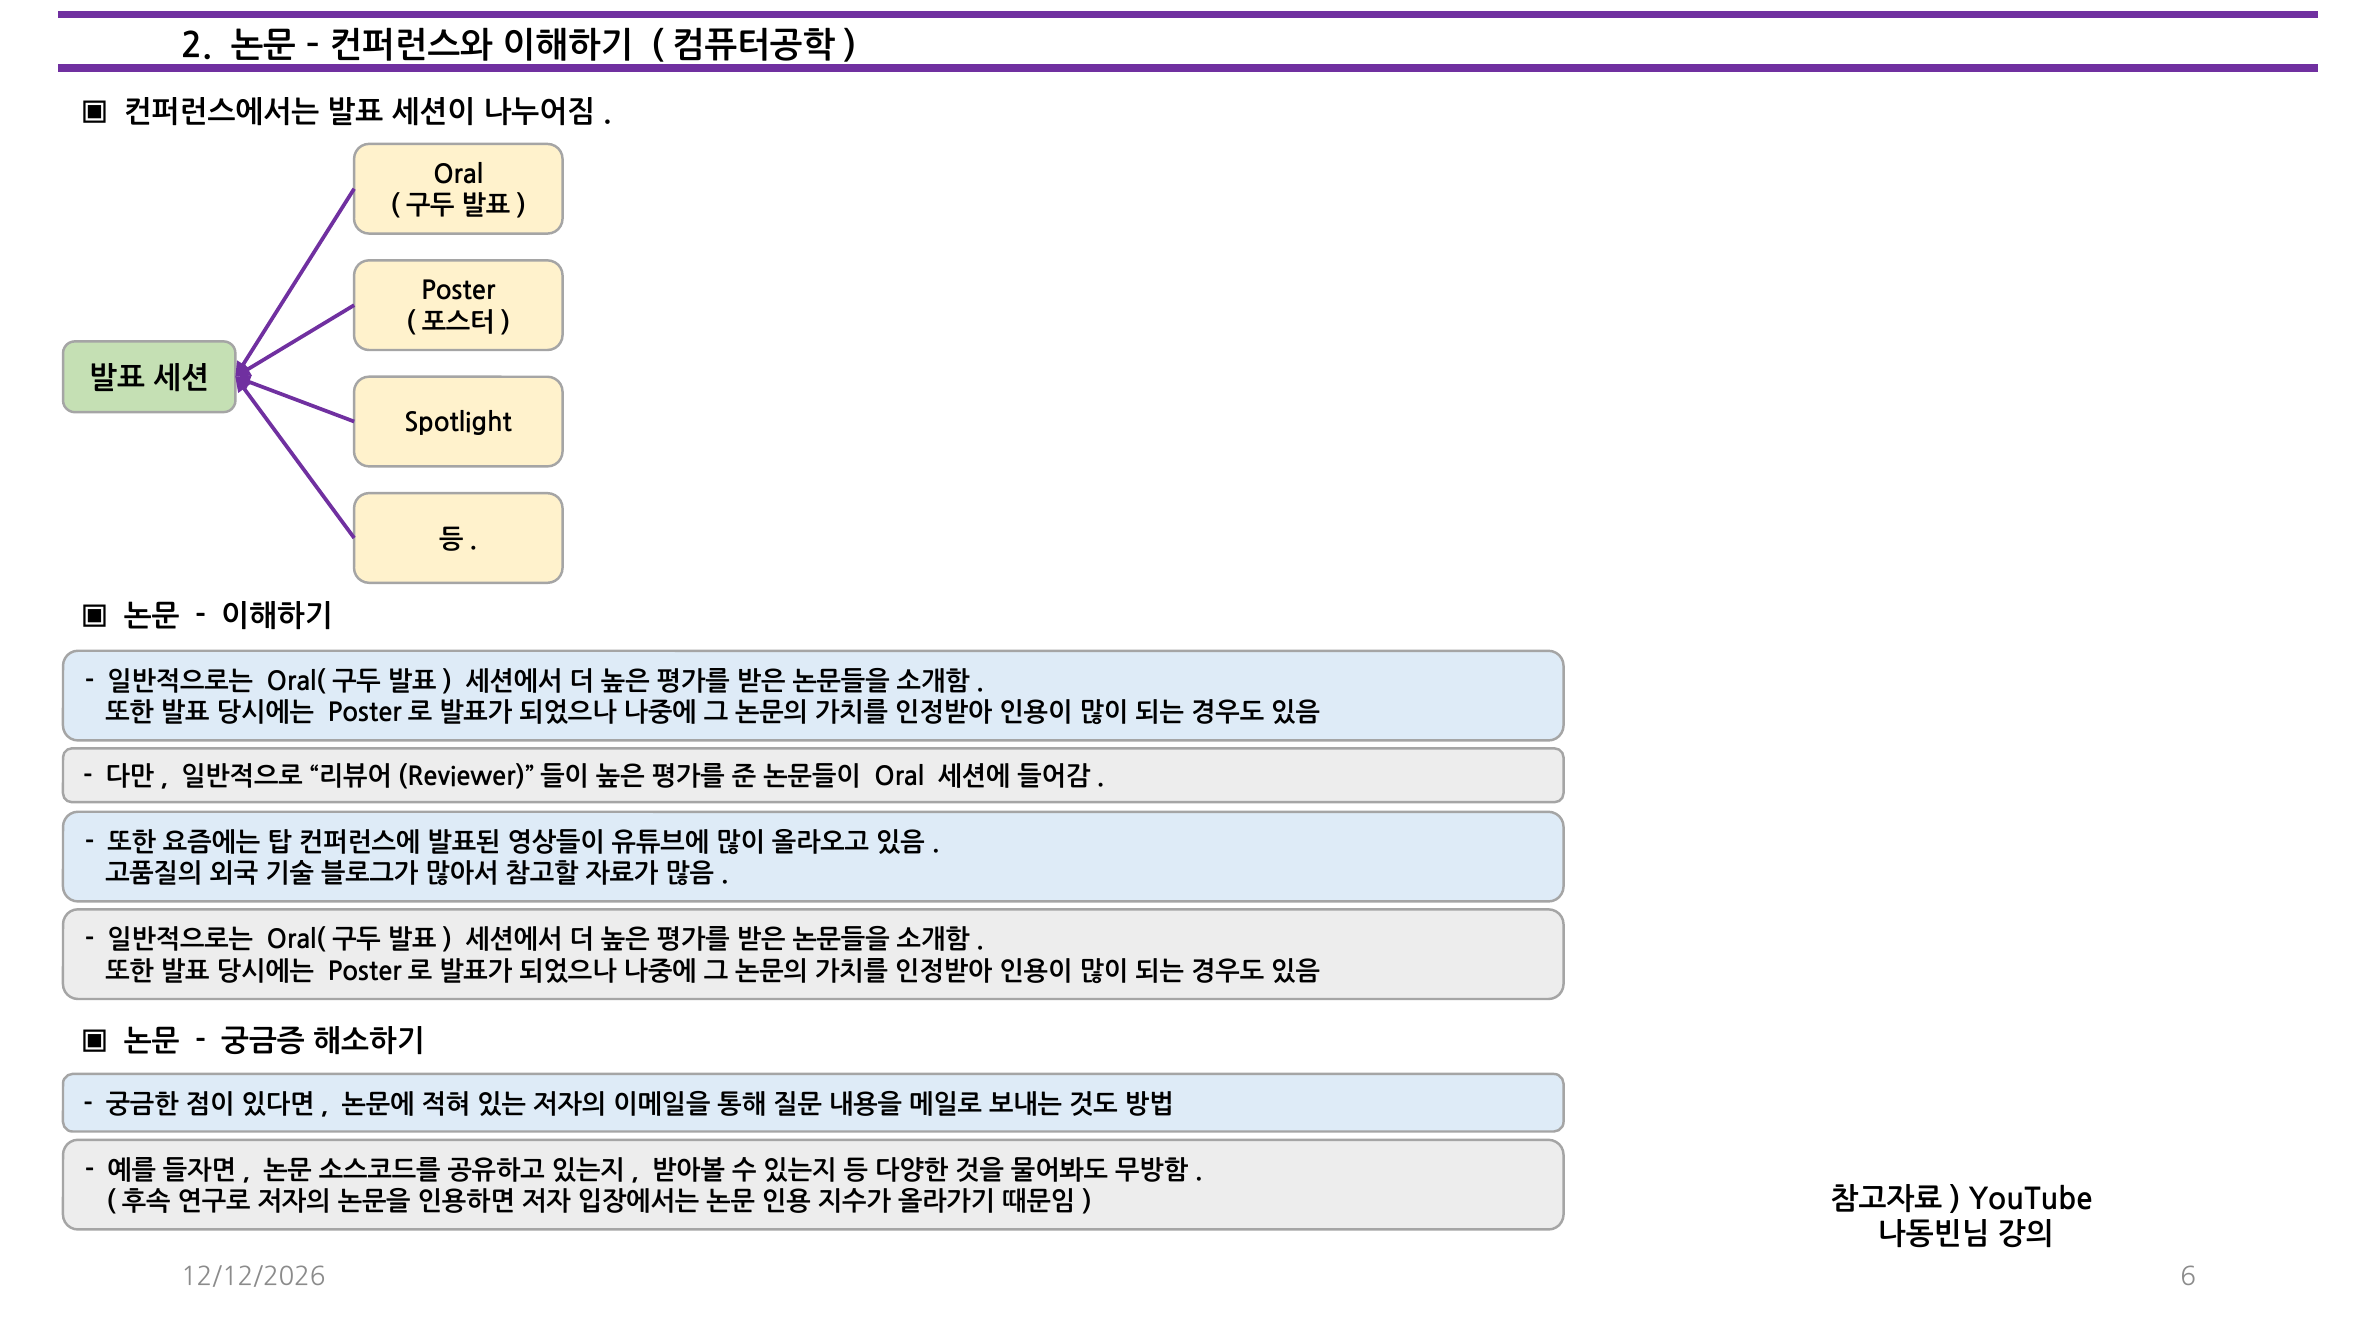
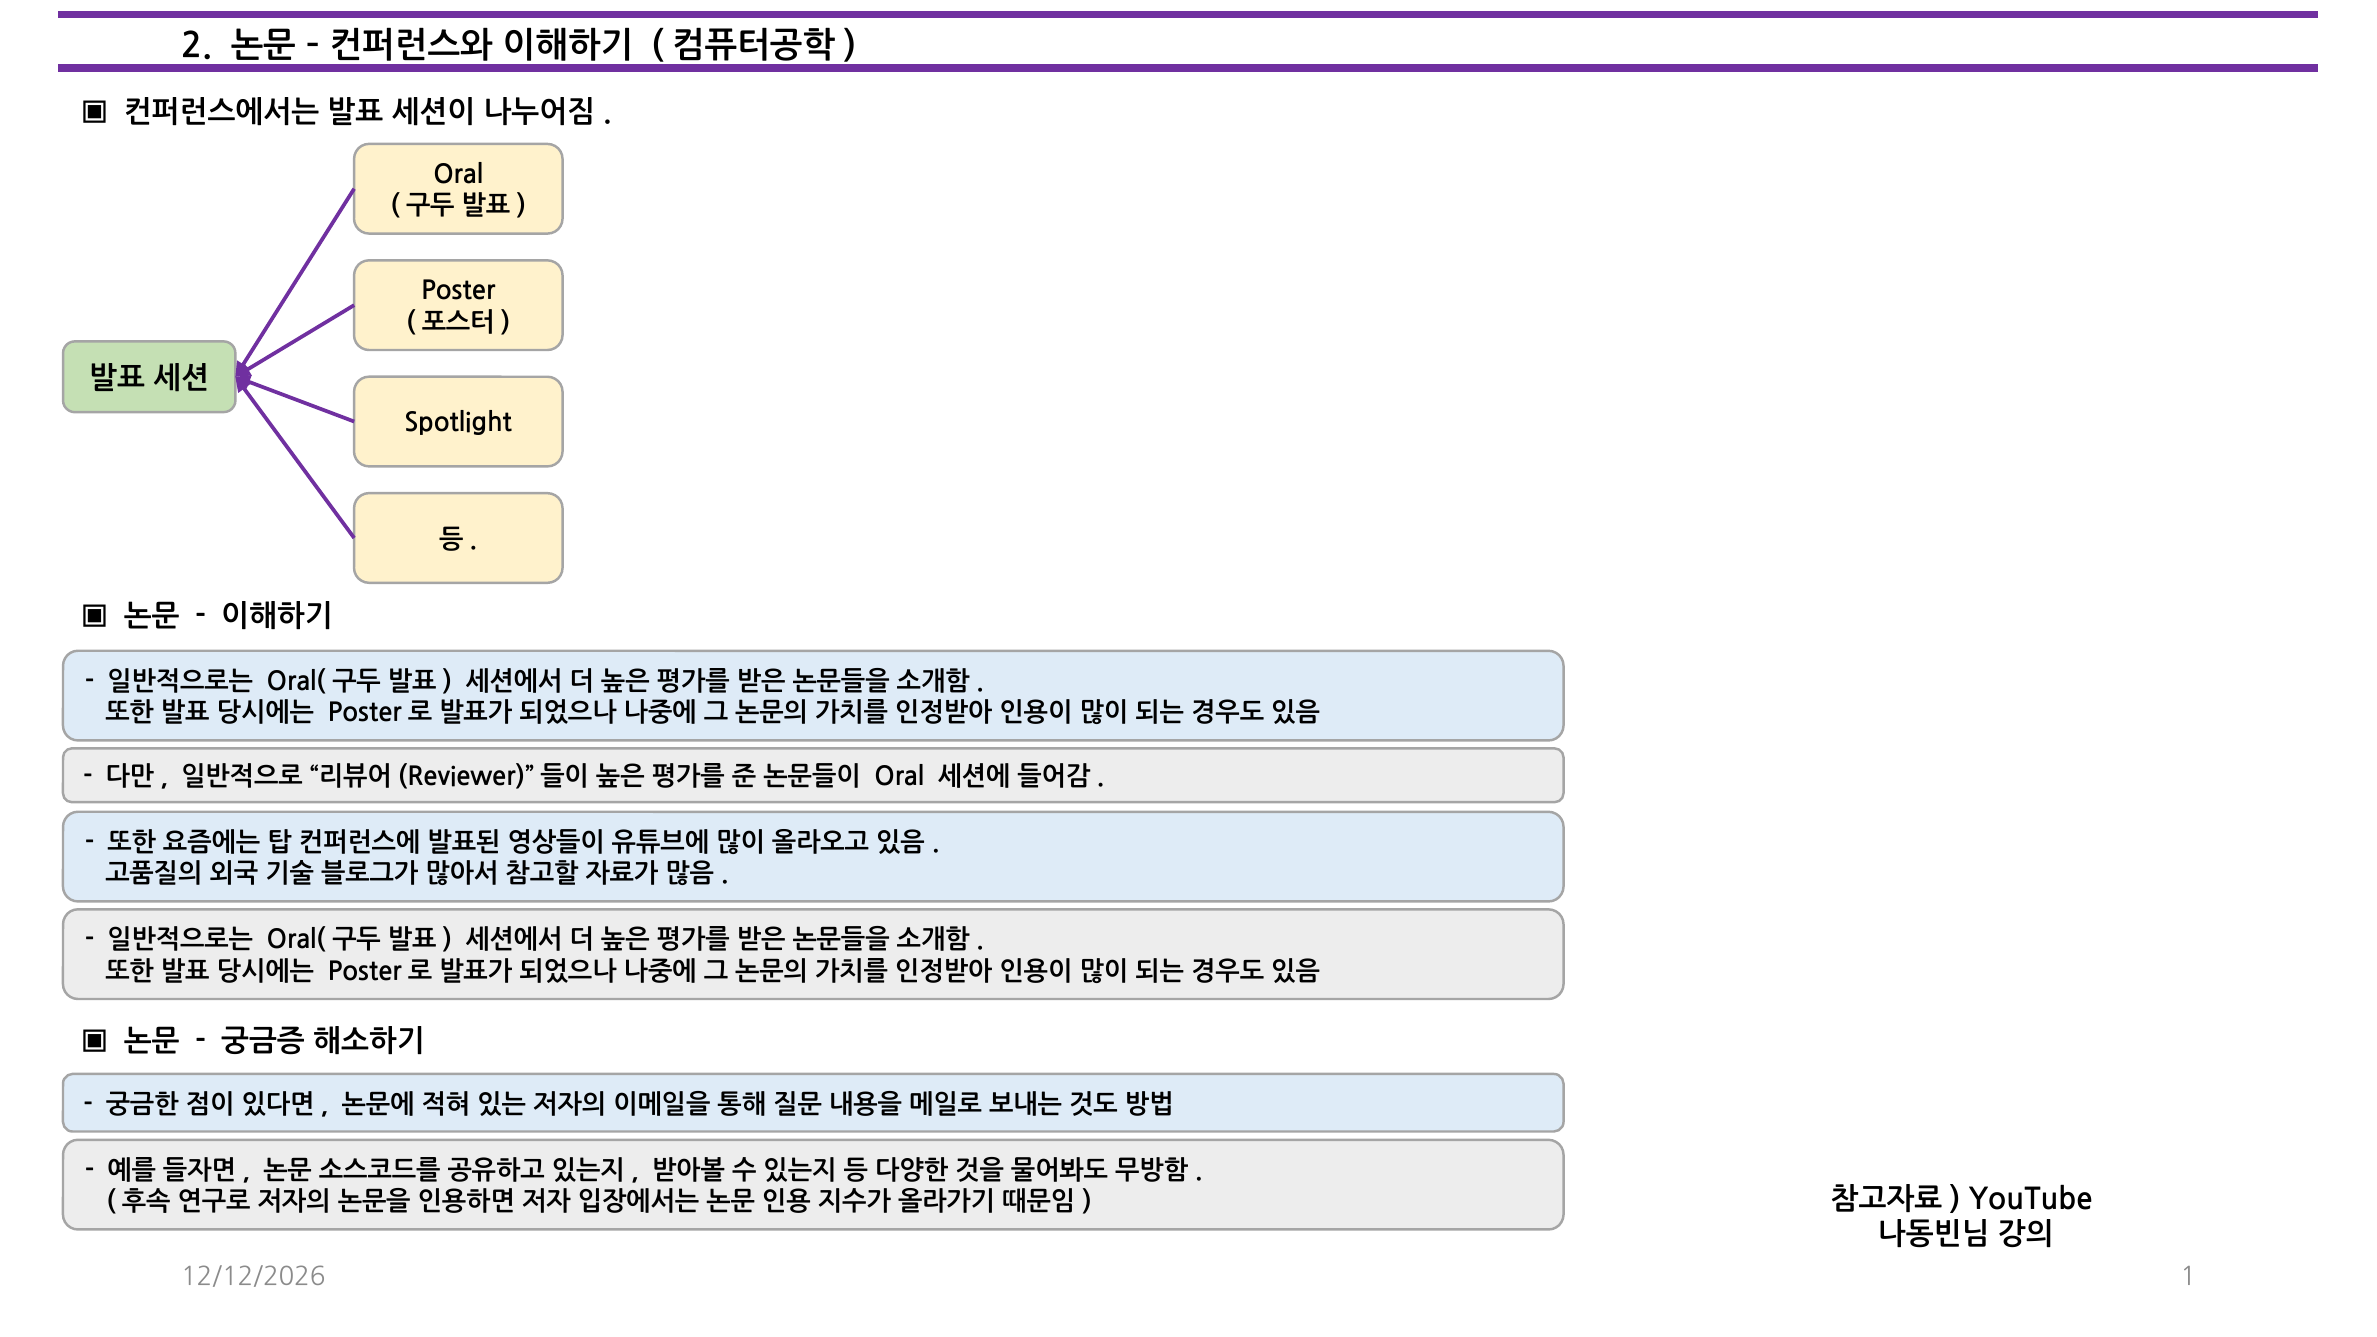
6: 6 -> 1
